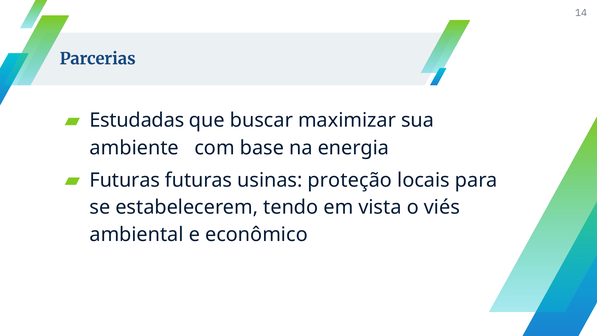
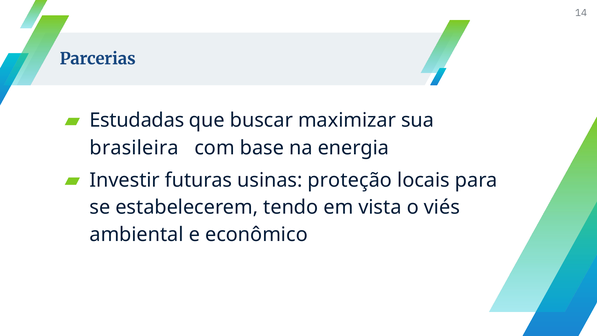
ambiente: ambiente -> brasileira
Futuras at (125, 180): Futuras -> Investir
